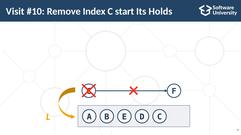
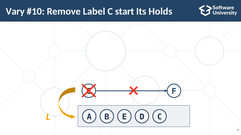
Visit: Visit -> Vary
Index: Index -> Label
